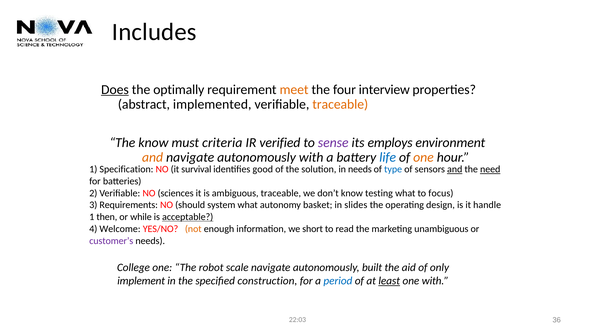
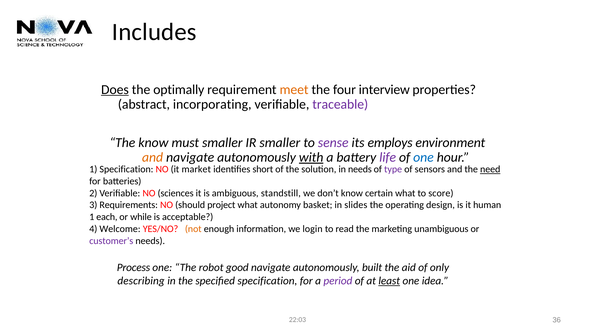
implemented: implemented -> incorporating
traceable at (340, 104) colour: orange -> purple
must criteria: criteria -> smaller
IR verified: verified -> smaller
with at (311, 157) underline: none -> present
life colour: blue -> purple
one at (423, 157) colour: orange -> blue
survival: survival -> market
good: good -> short
type colour: blue -> purple
and at (455, 169) underline: present -> none
ambiguous traceable: traceable -> standstill
testing: testing -> certain
focus: focus -> score
system: system -> project
handle: handle -> human
then: then -> each
acceptable underline: present -> none
short: short -> login
College: College -> Process
scale: scale -> good
implement: implement -> describing
specified construction: construction -> specification
period colour: blue -> purple
one with: with -> idea
